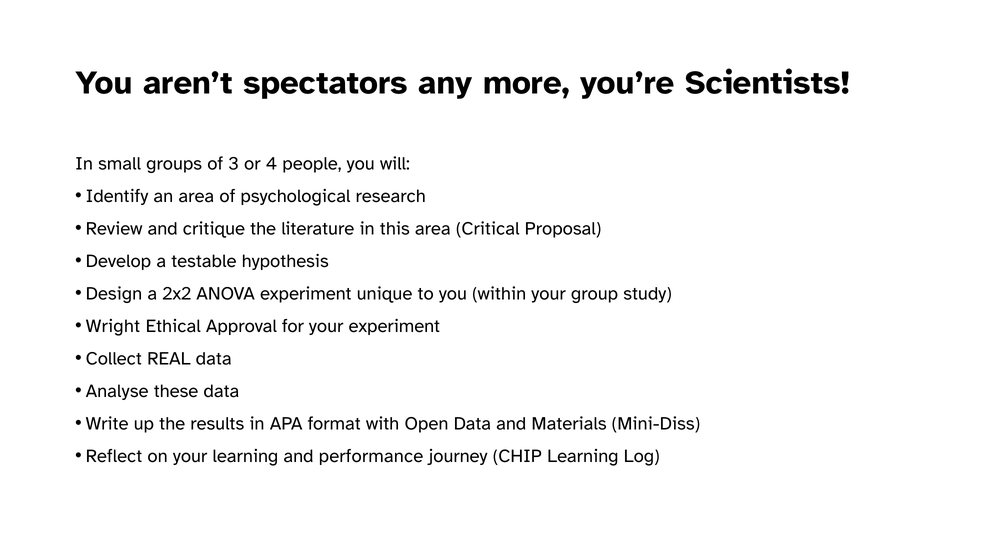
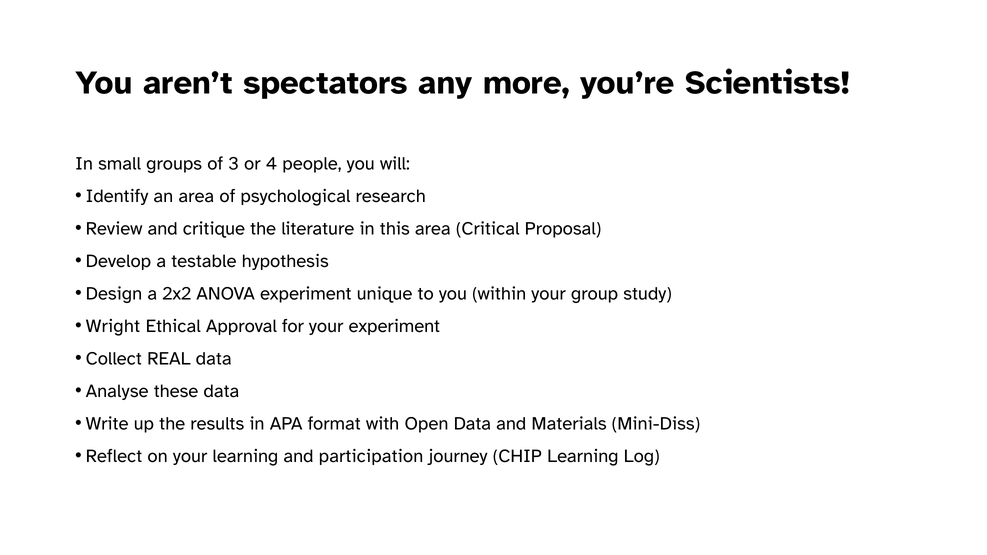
performance: performance -> participation
